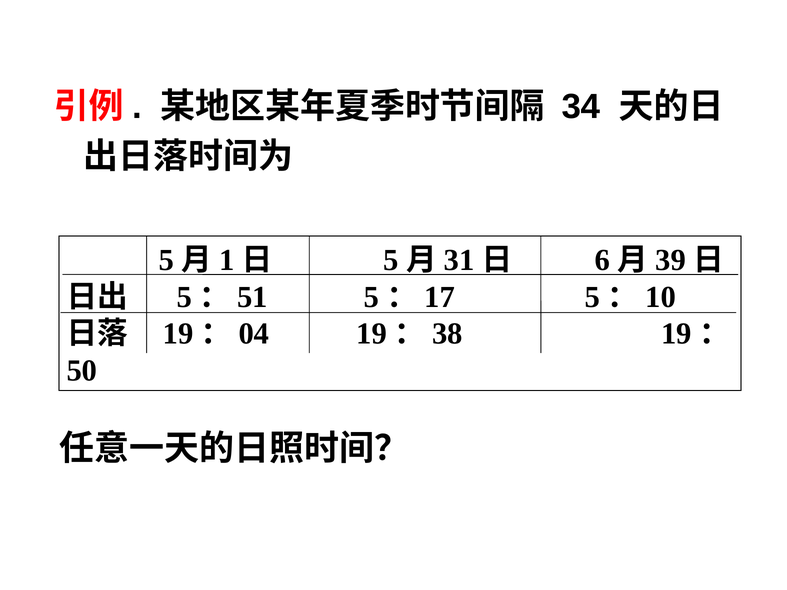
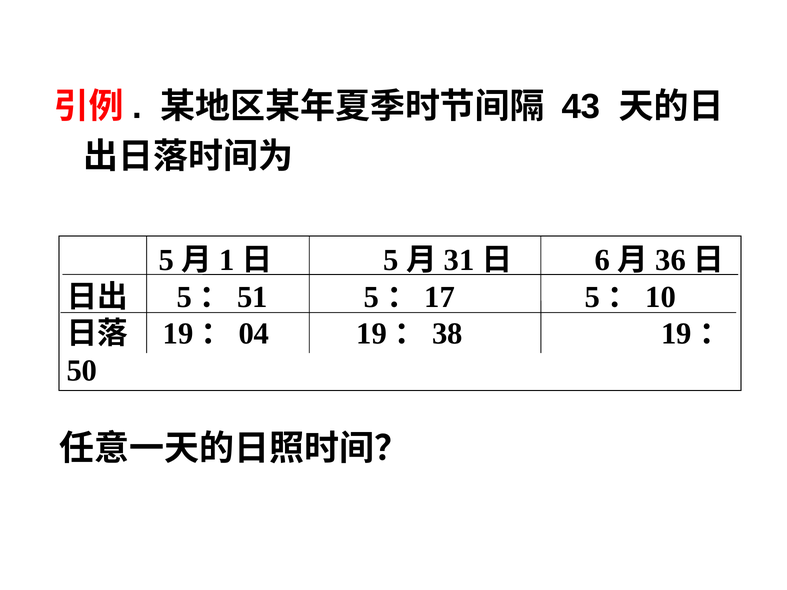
34: 34 -> 43
39: 39 -> 36
